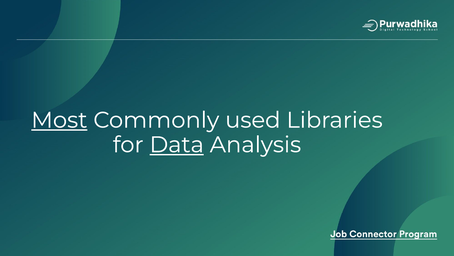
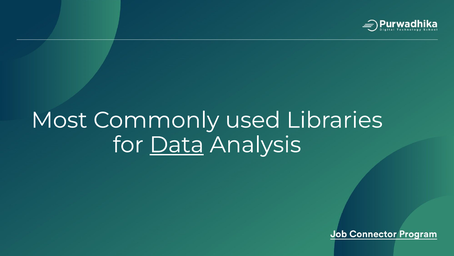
Most underline: present -> none
